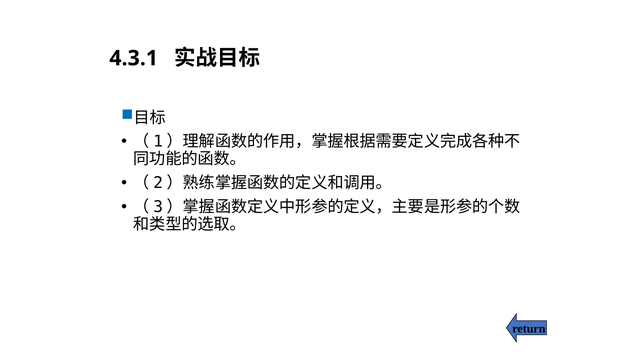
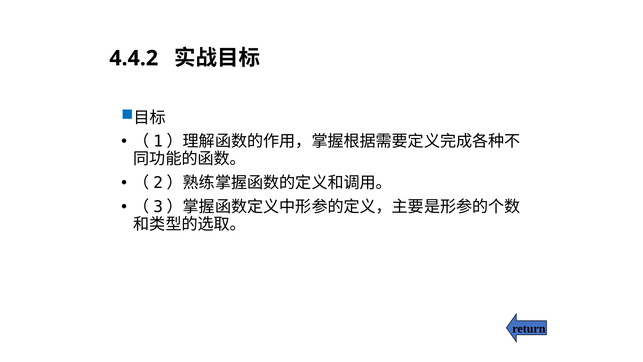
4.3.1: 4.3.1 -> 4.4.2
